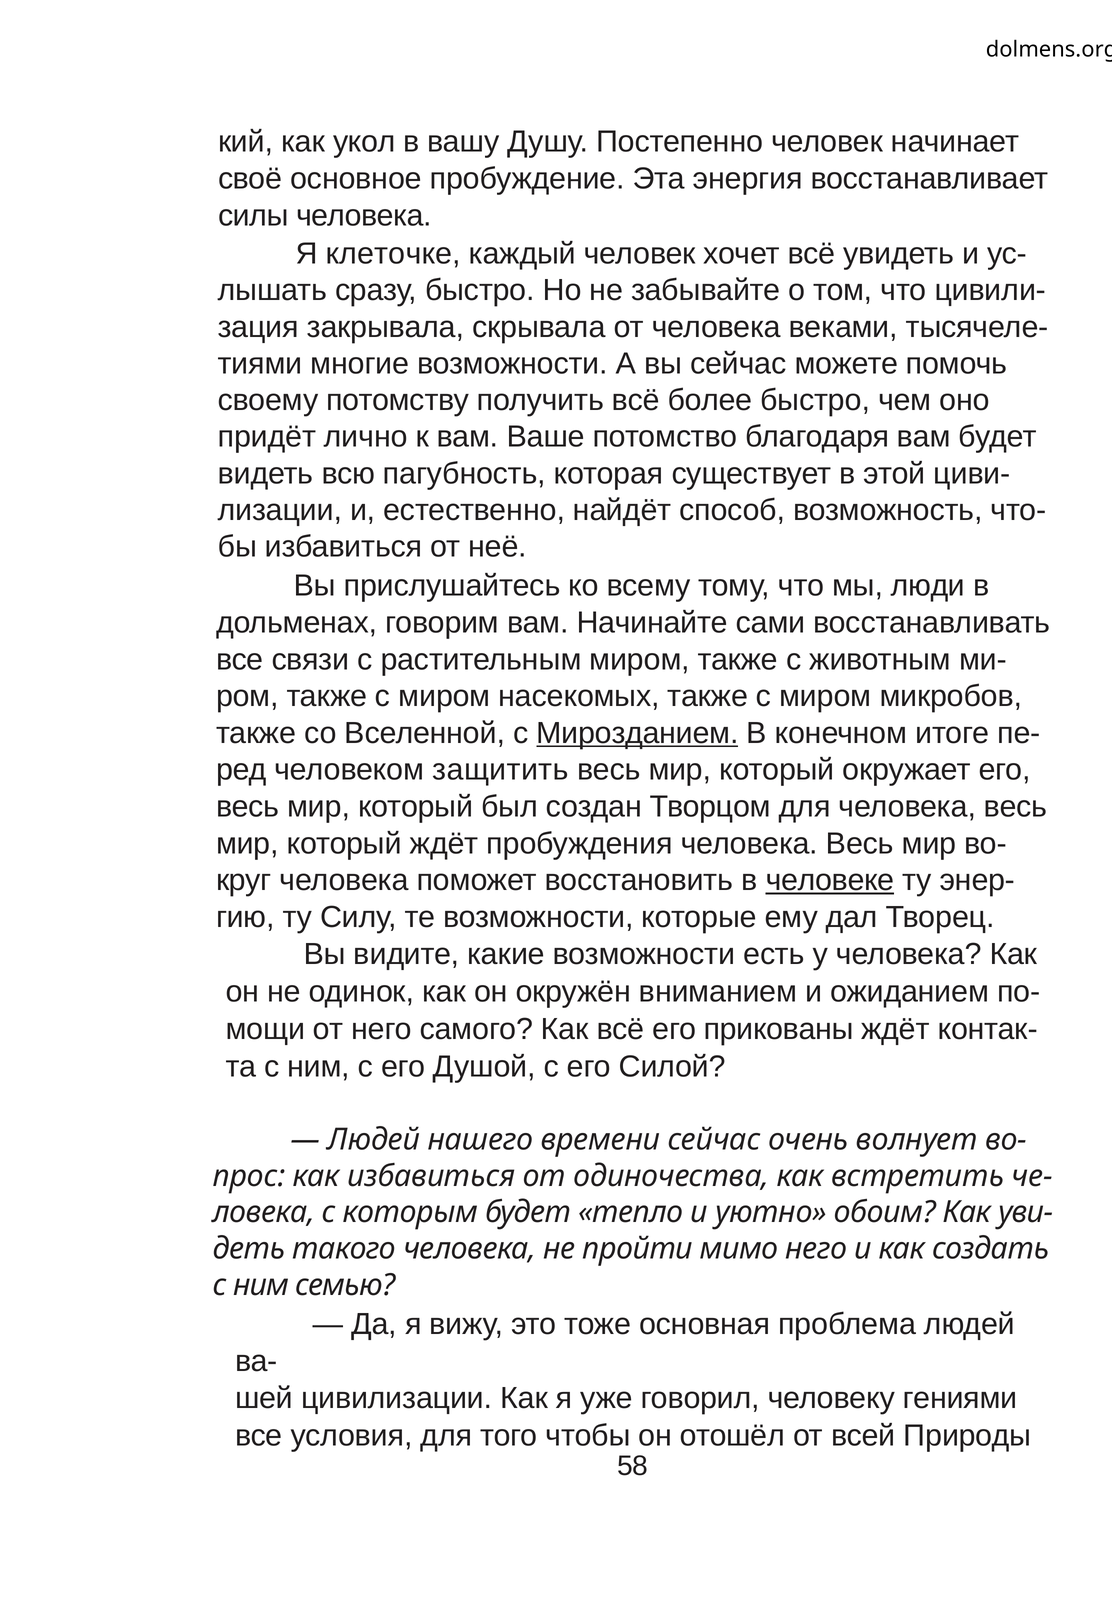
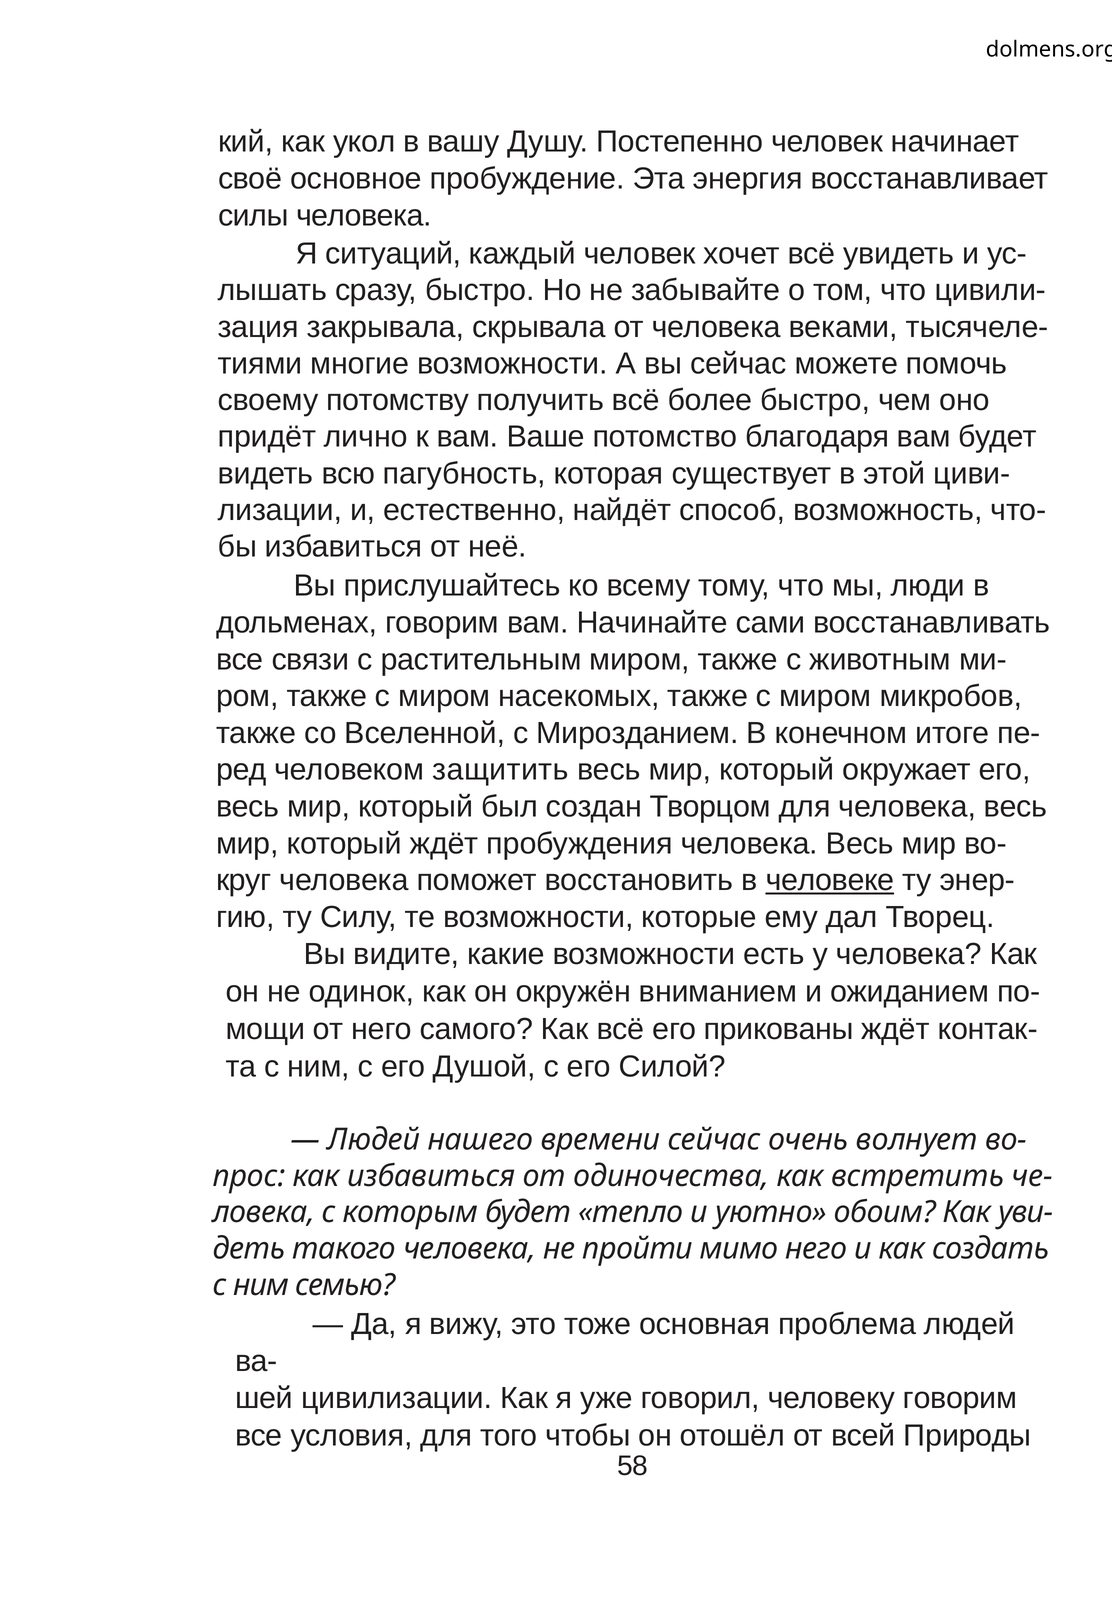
клеточке: клеточке -> ситуаций
Мирозданием underline: present -> none
человеку гениями: гениями -> говорим
